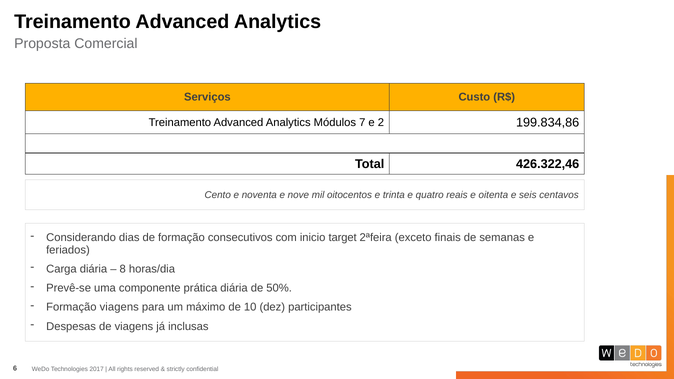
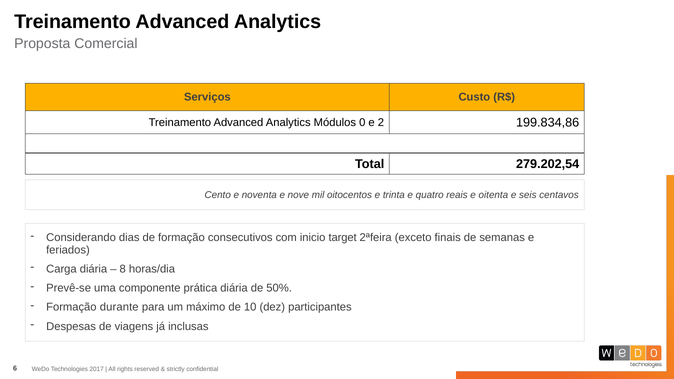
7: 7 -> 0
426.322,46: 426.322,46 -> 279.202,54
Formação viagens: viagens -> durante
